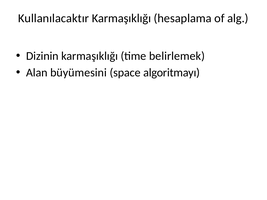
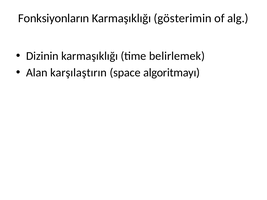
Kullanılacaktır: Kullanılacaktır -> Fonksiyonların
hesaplama: hesaplama -> gösterimin
büyümesini: büyümesini -> karşılaştırın
